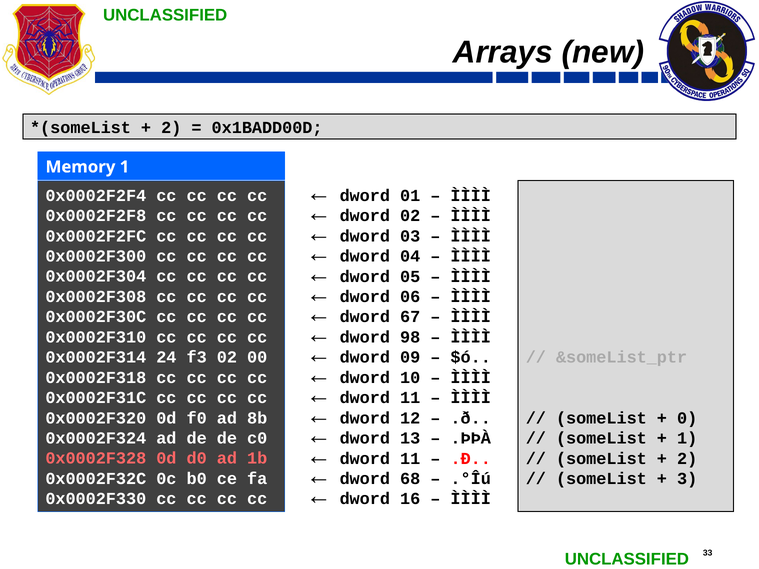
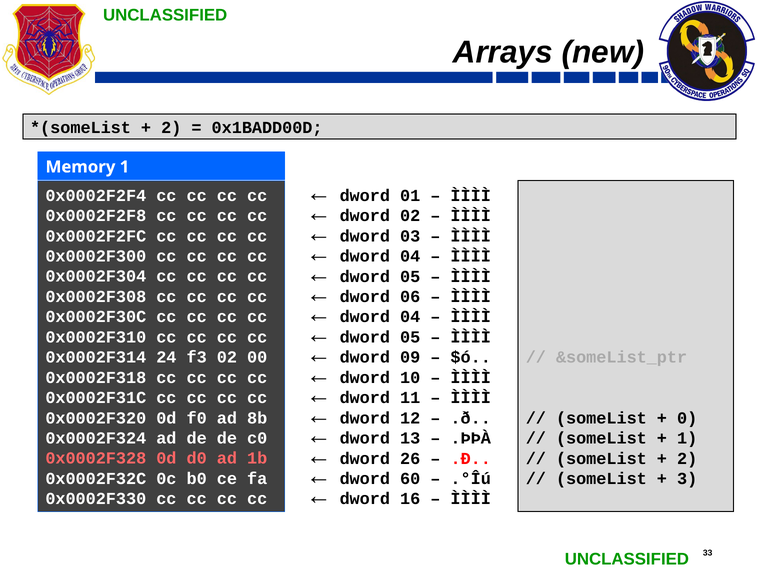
67 at (410, 317): 67 -> 04
98 at (410, 337): 98 -> 05
11 at (410, 459): 11 -> 26
68: 68 -> 60
